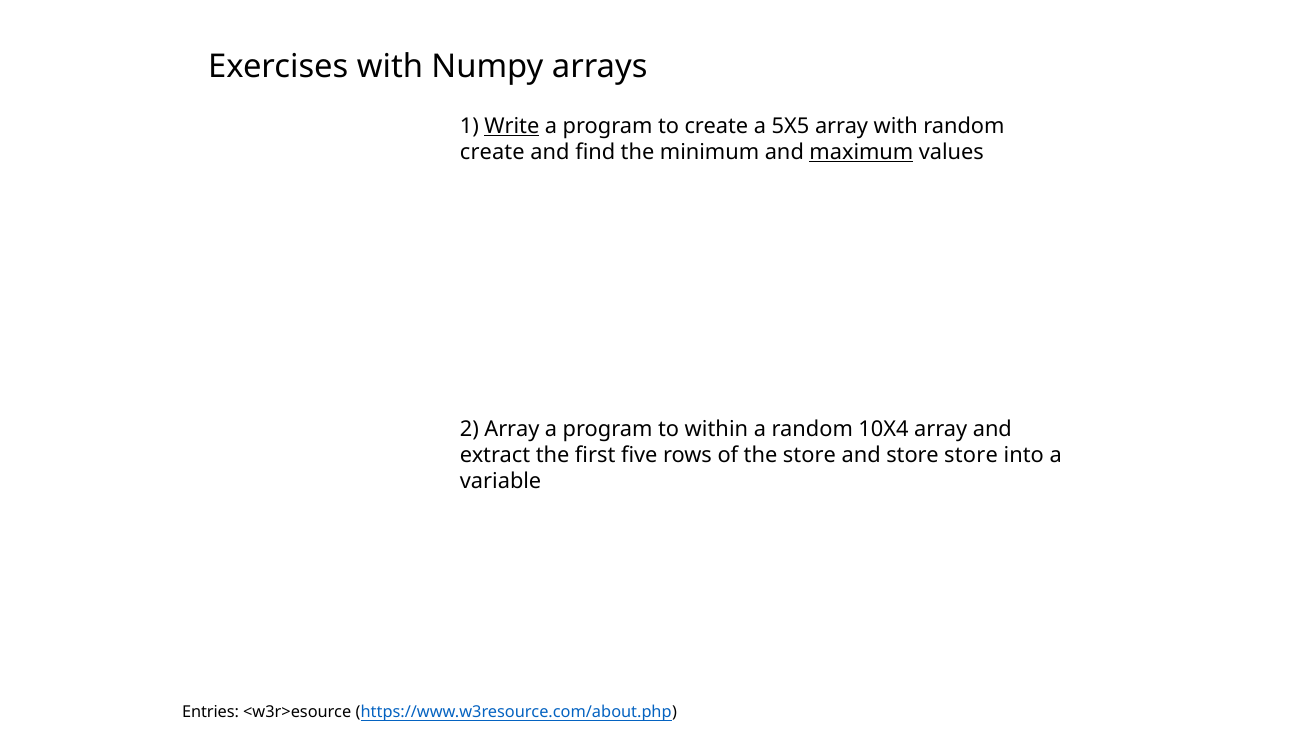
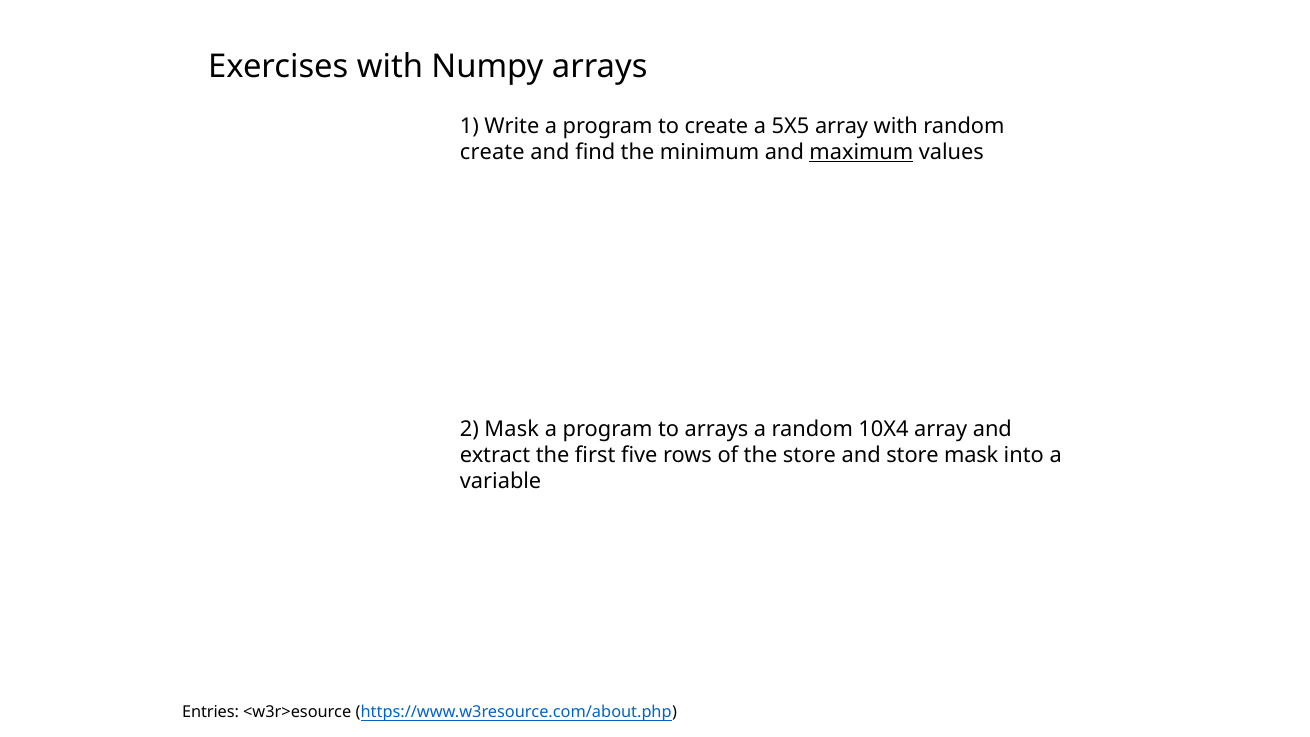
Write underline: present -> none
2 Array: Array -> Mask
to within: within -> arrays
store store: store -> mask
